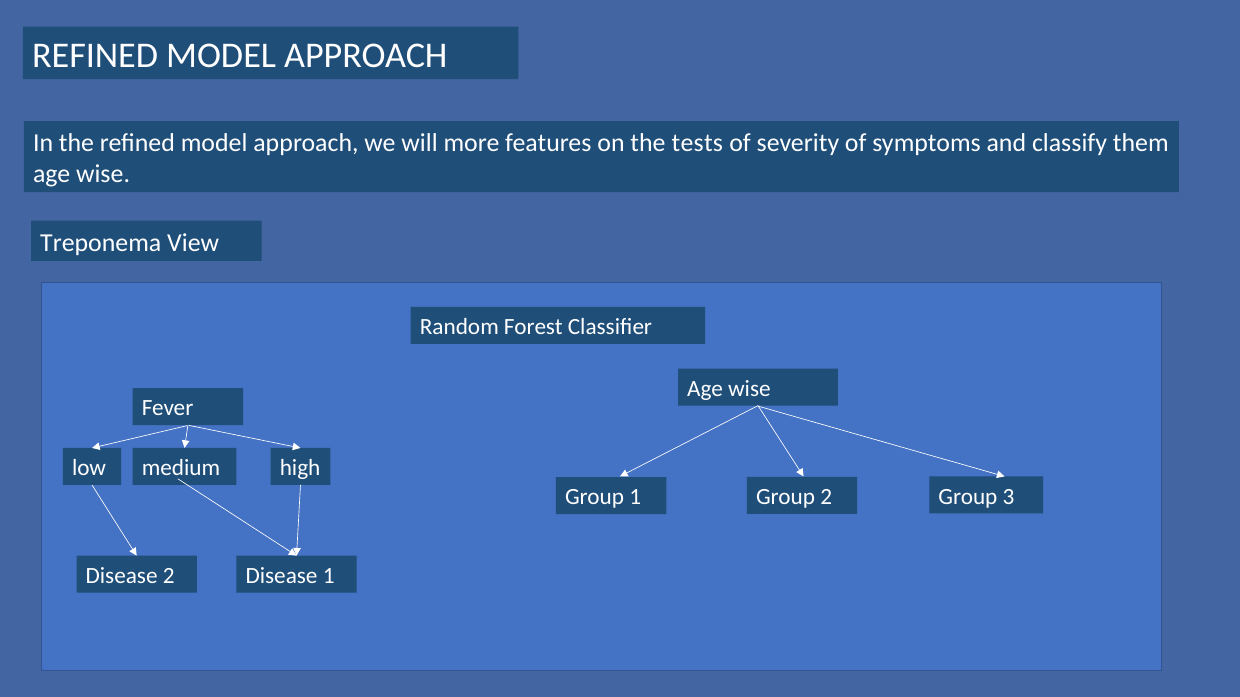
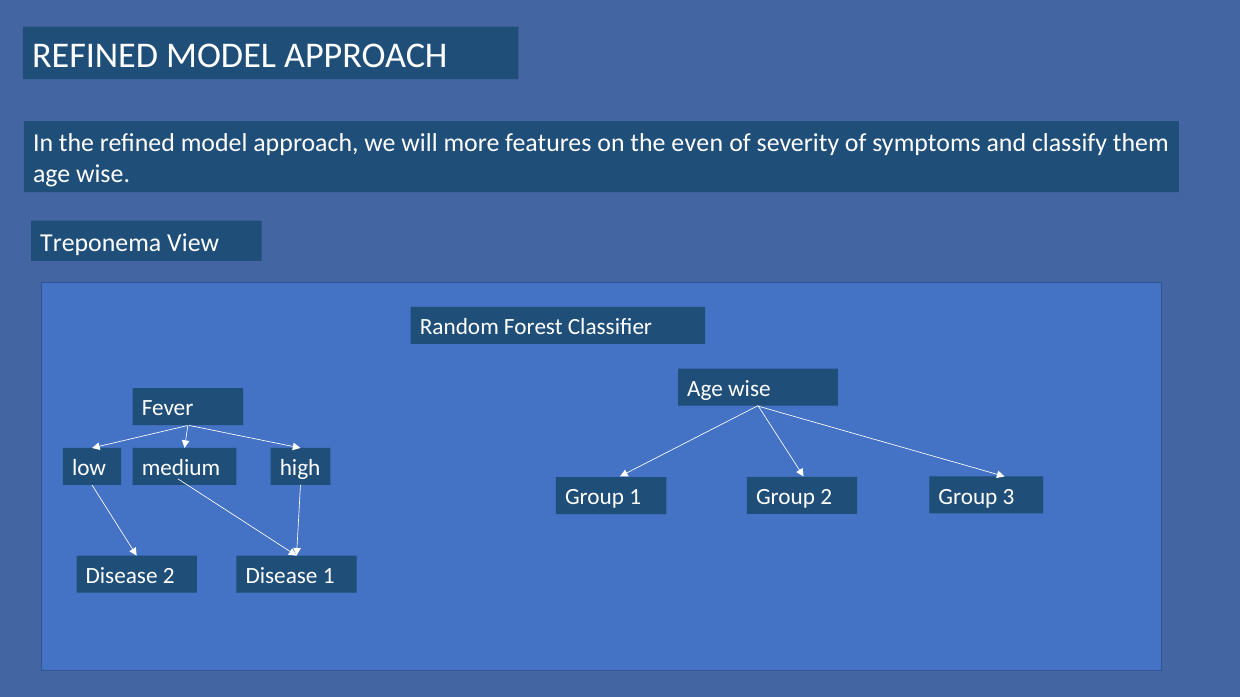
tests: tests -> even
